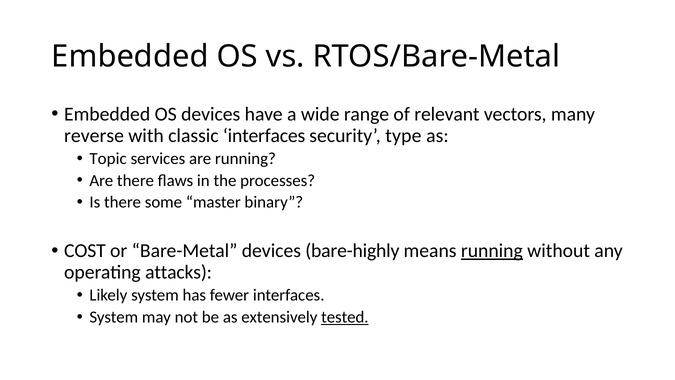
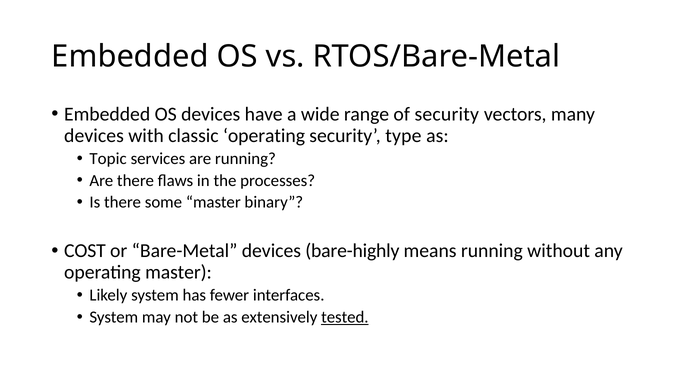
of relevant: relevant -> security
reverse at (94, 135): reverse -> devices
classic interfaces: interfaces -> operating
running at (492, 251) underline: present -> none
operating attacks: attacks -> master
